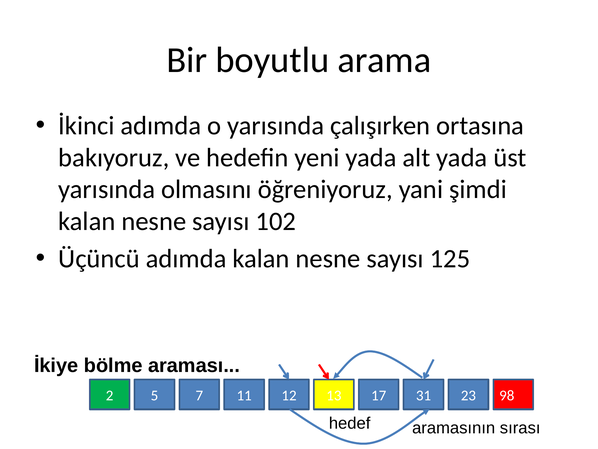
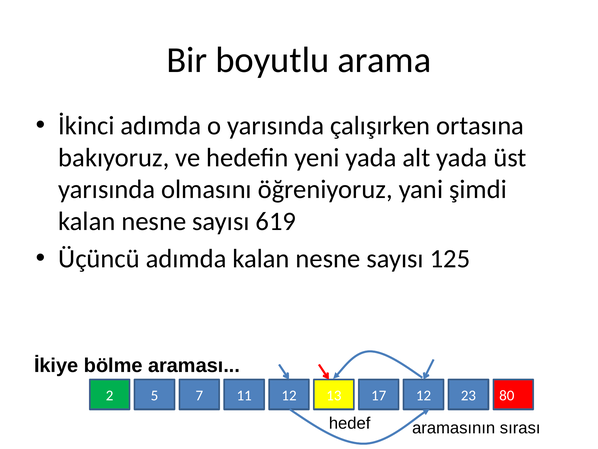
102: 102 -> 619
17 31: 31 -> 12
98: 98 -> 80
